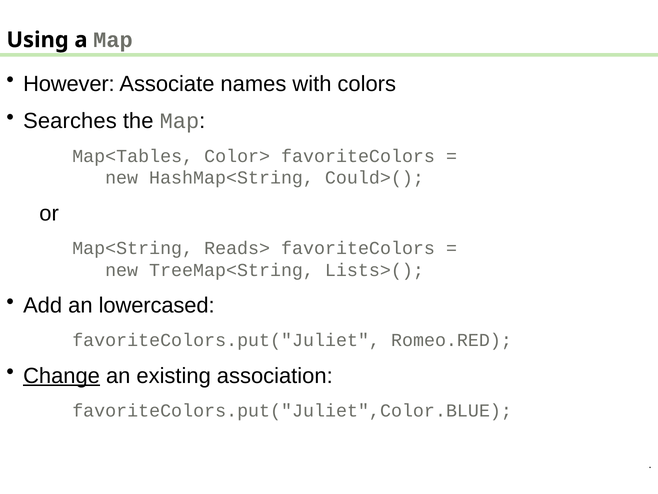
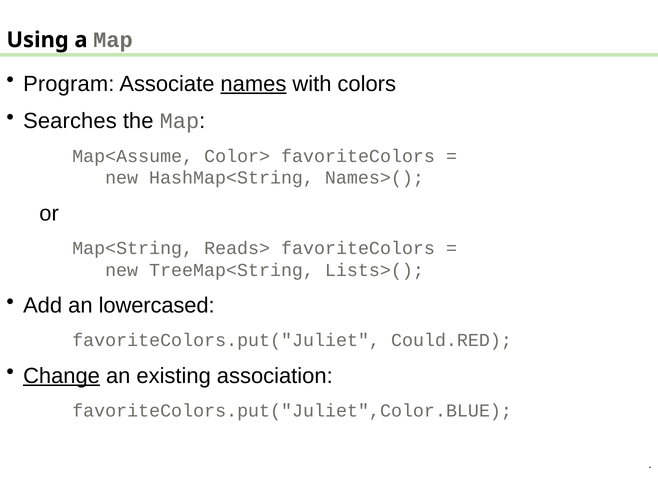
However: However -> Program
names underline: none -> present
Map<Tables: Map<Tables -> Map<Assume
Could>(: Could>( -> Names>(
Romeo.RED: Romeo.RED -> Could.RED
